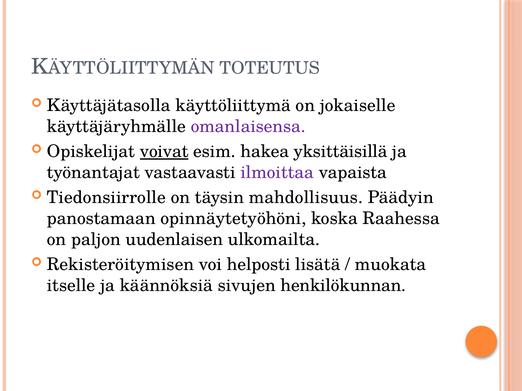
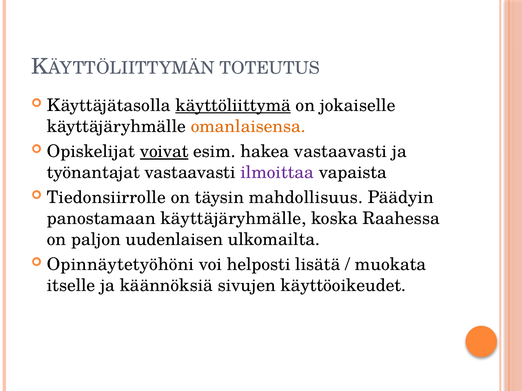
käyttöliittymä underline: none -> present
omanlaisensa colour: purple -> orange
hakea yksittäisillä: yksittäisillä -> vastaavasti
panostamaan opinnäytetyöhöni: opinnäytetyöhöni -> käyttäjäryhmälle
Rekisteröitymisen: Rekisteröitymisen -> Opinnäytetyöhöni
henkilökunnan: henkilökunnan -> käyttöoikeudet
